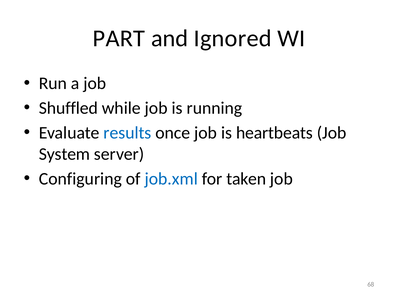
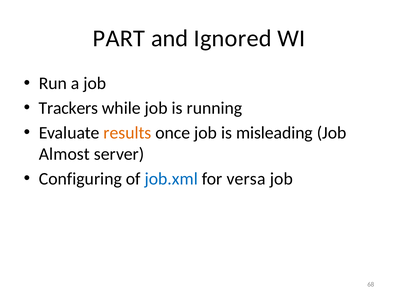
Shuffled: Shuffled -> Trackers
results colour: blue -> orange
heartbeats: heartbeats -> misleading
System: System -> Almost
taken: taken -> versa
